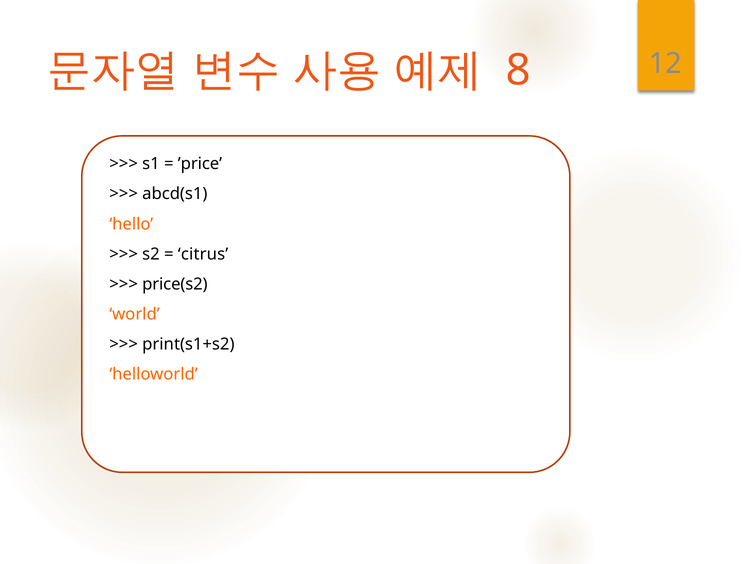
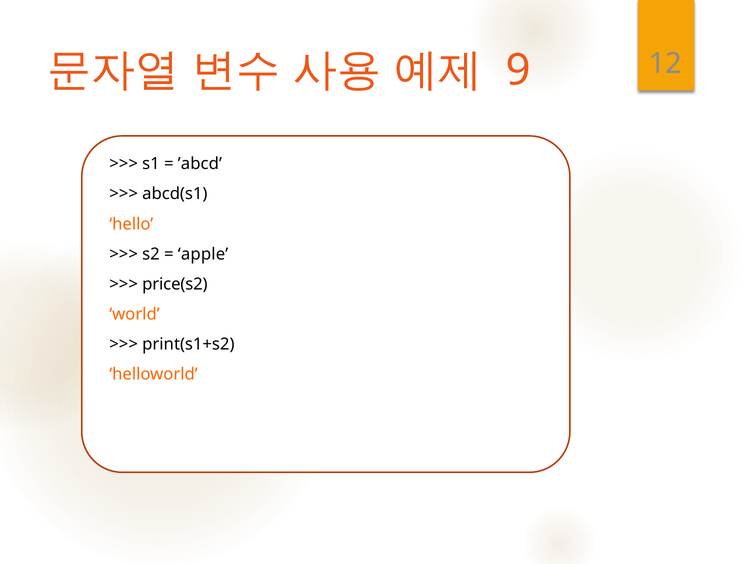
8: 8 -> 9
’price: ’price -> ’abcd
citrus: citrus -> apple
